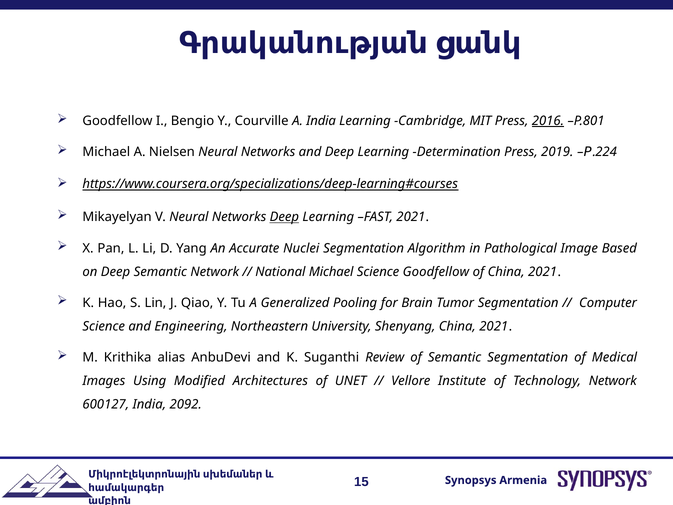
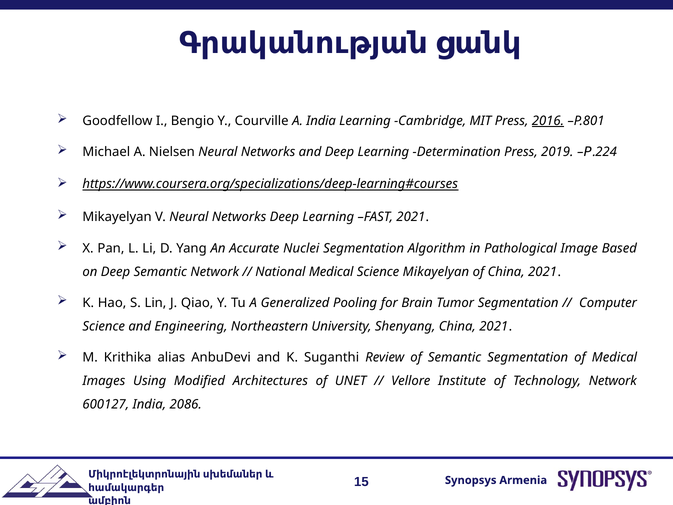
Deep at (284, 217) underline: present -> none
National Michael: Michael -> Medical
Science Goodfellow: Goodfellow -> Mikayelyan
2092: 2092 -> 2086
